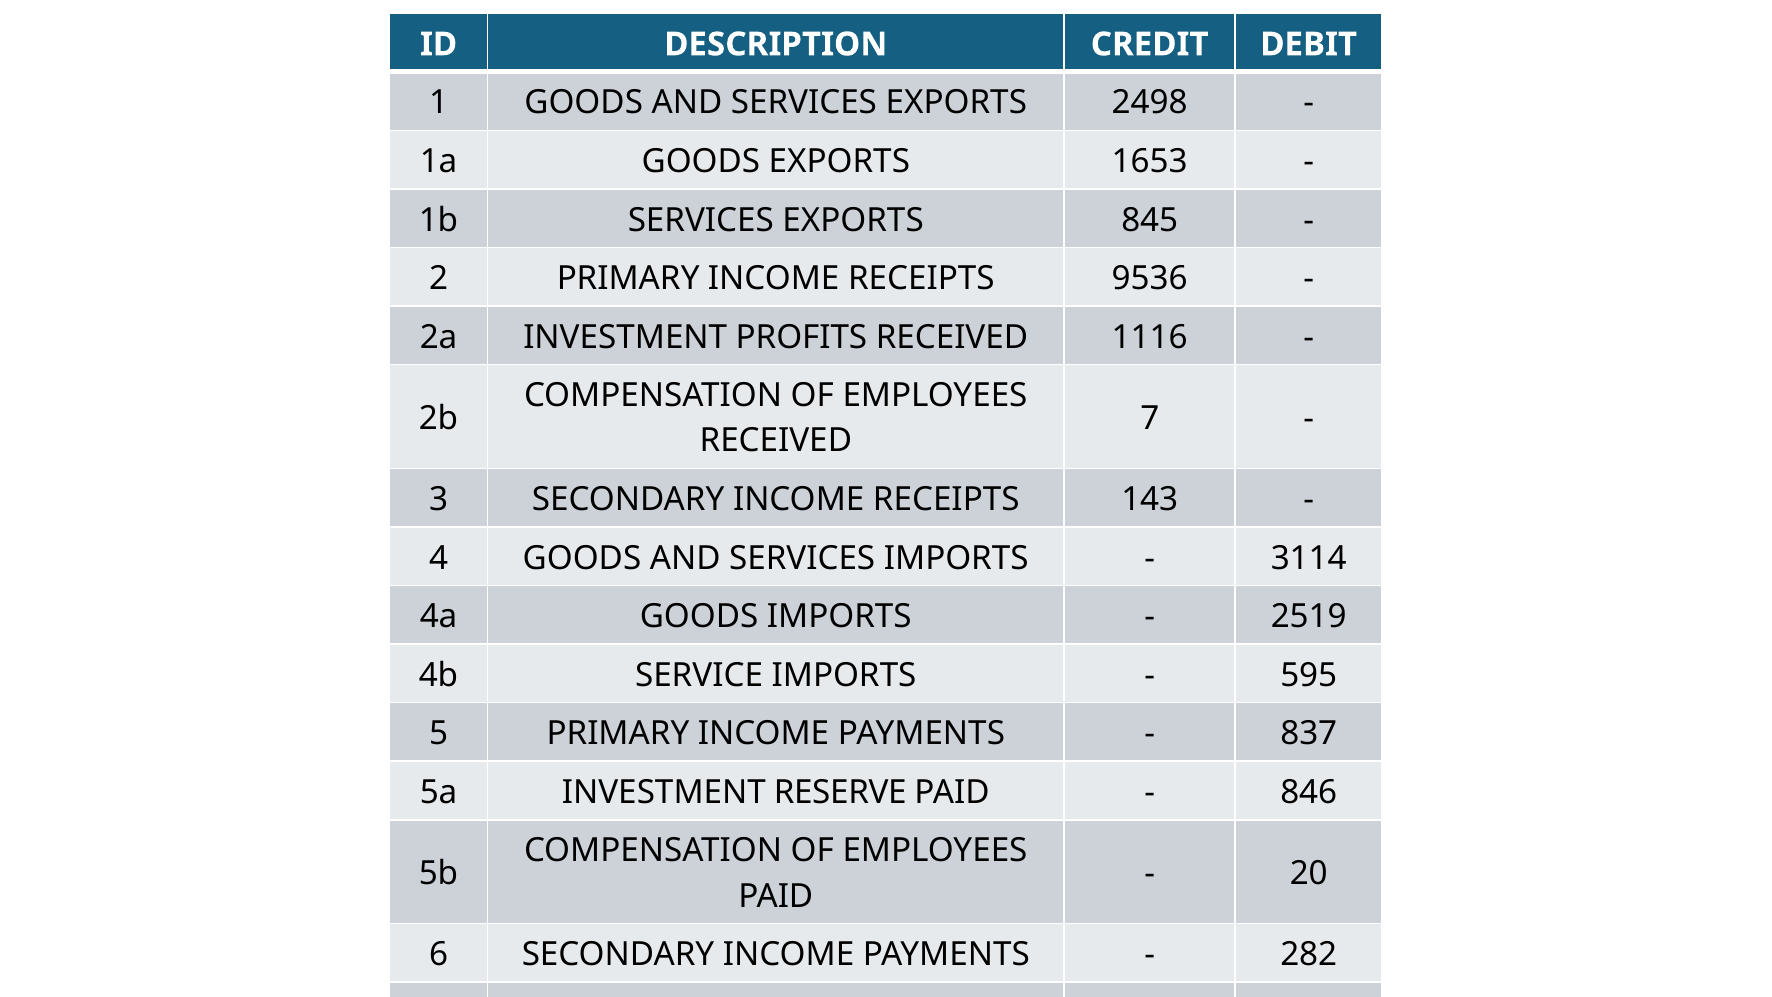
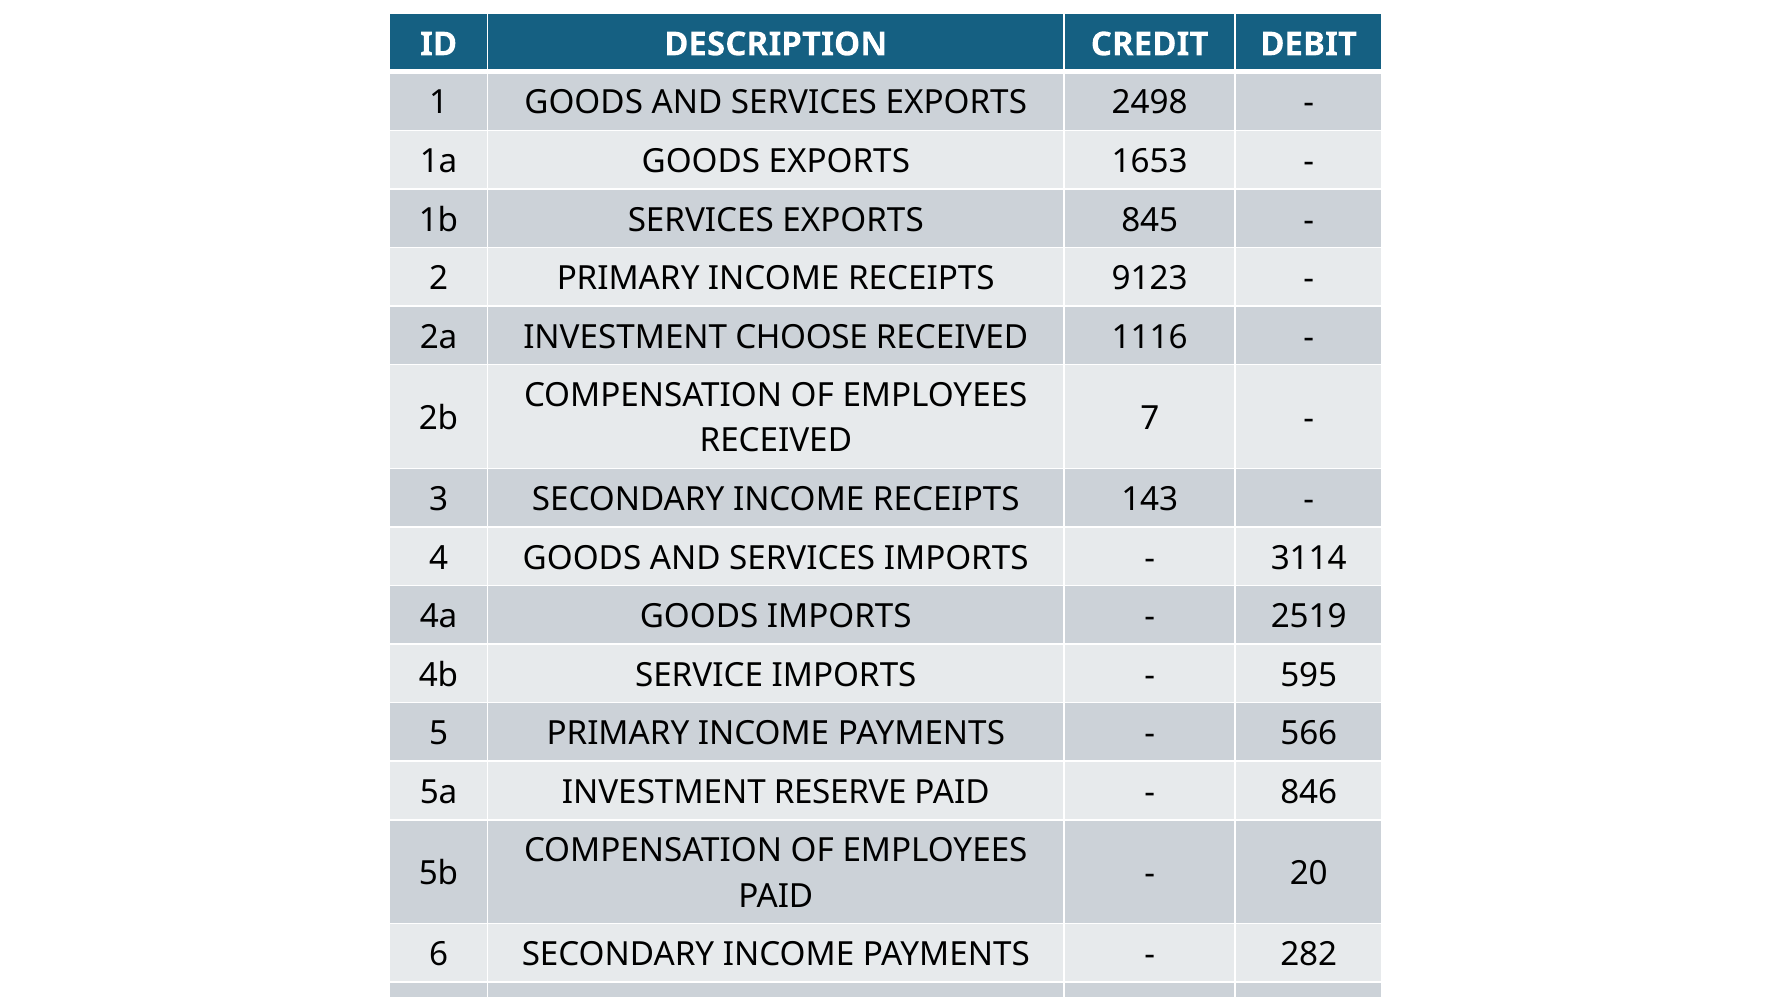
9536: 9536 -> 9123
PROFITS: PROFITS -> CHOOSE
837: 837 -> 566
